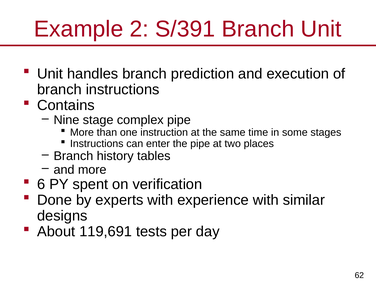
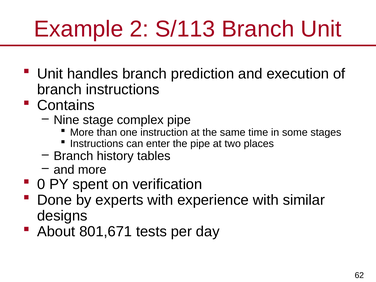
S/391: S/391 -> S/113
6: 6 -> 0
119,691: 119,691 -> 801,671
